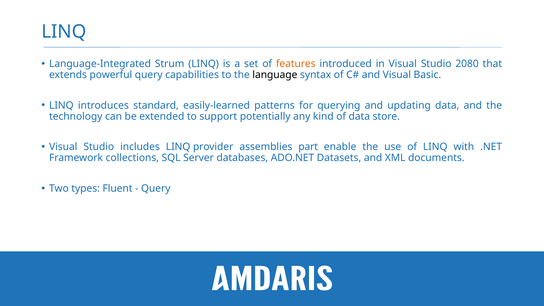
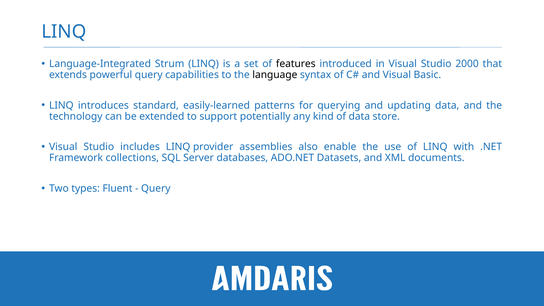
features colour: orange -> black
2080: 2080 -> 2000
part: part -> also
